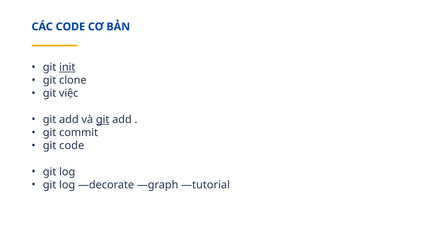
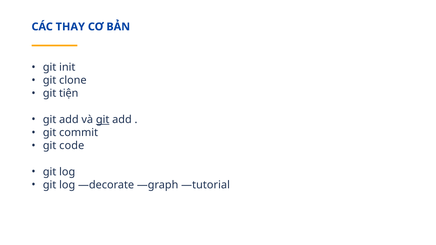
CÁC CODE: CODE -> THAY
init underline: present -> none
việc: việc -> tiện
